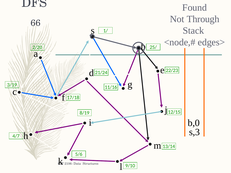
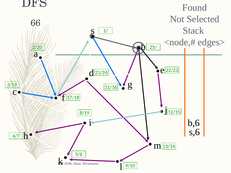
Through: Through -> Selected
b,0: b,0 -> b,6
s,3: s,3 -> s,6
